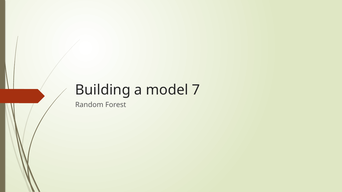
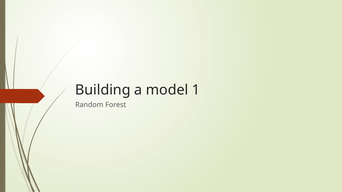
7: 7 -> 1
